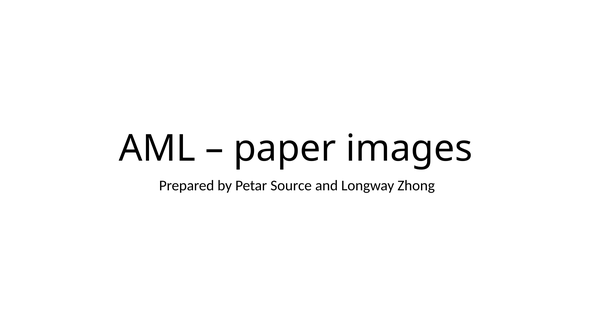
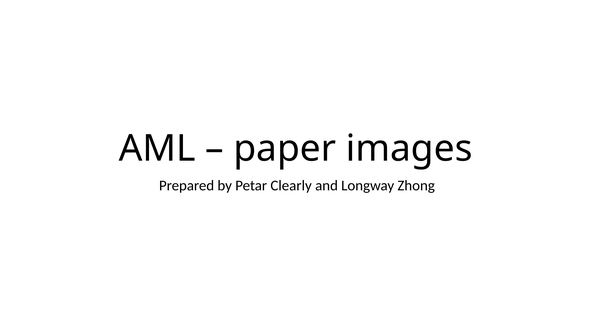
Source: Source -> Clearly
